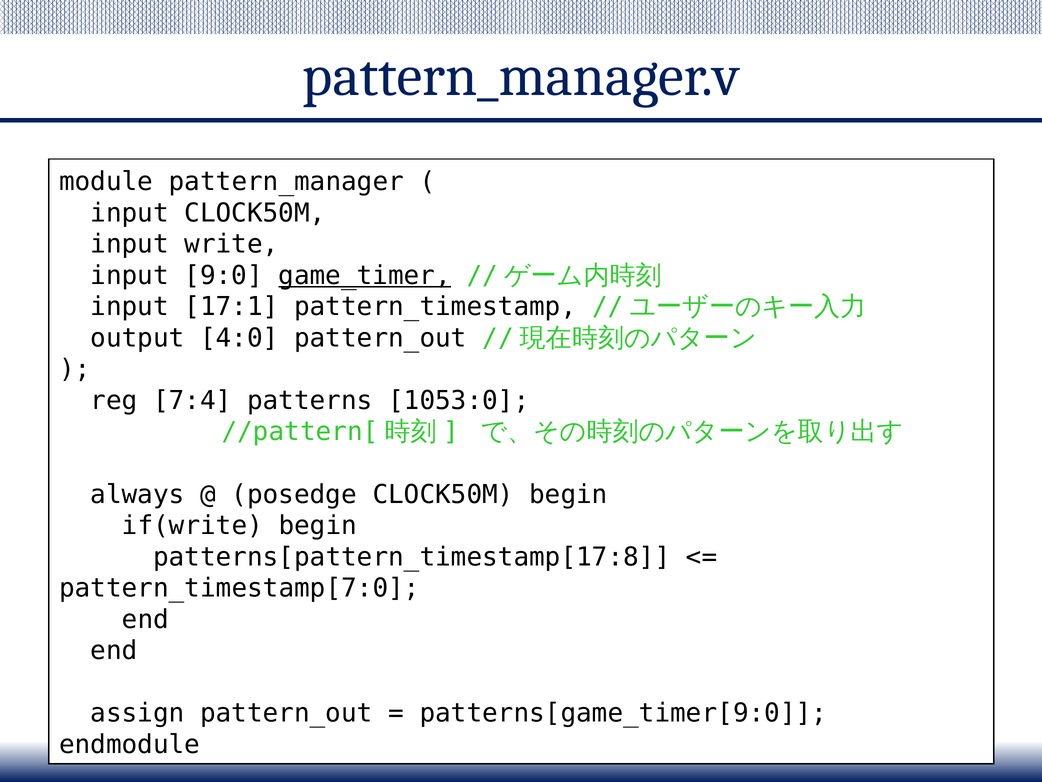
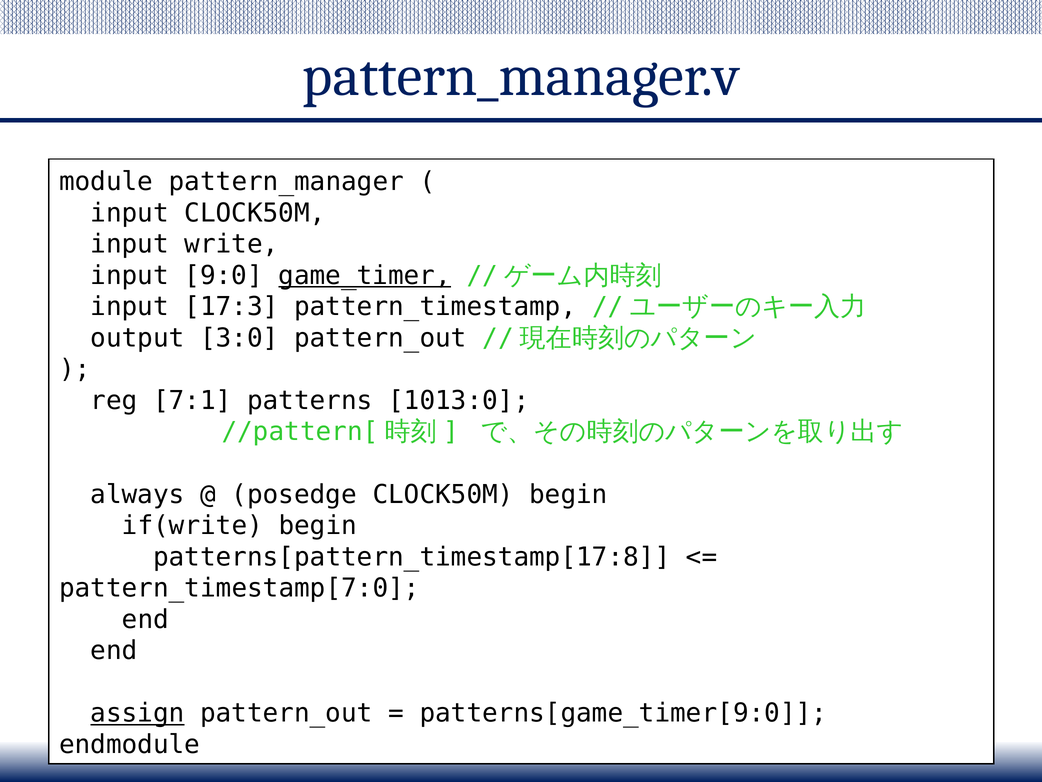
17:1: 17:1 -> 17:3
4:0: 4:0 -> 3:0
7:4: 7:4 -> 7:1
1053:0: 1053:0 -> 1013:0
assign underline: none -> present
